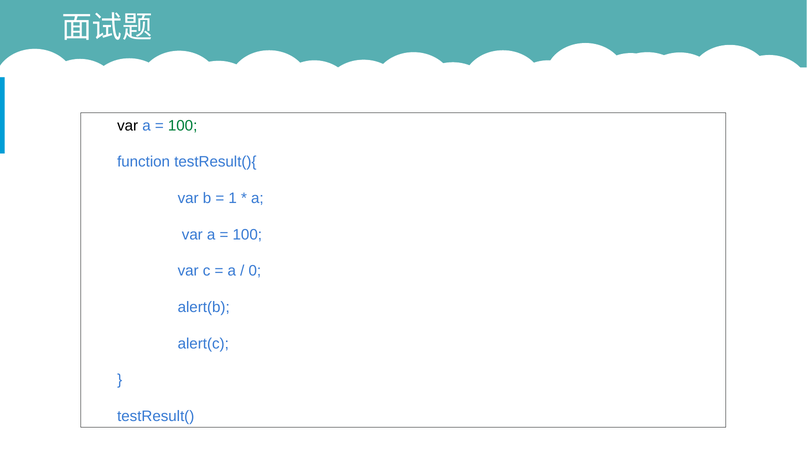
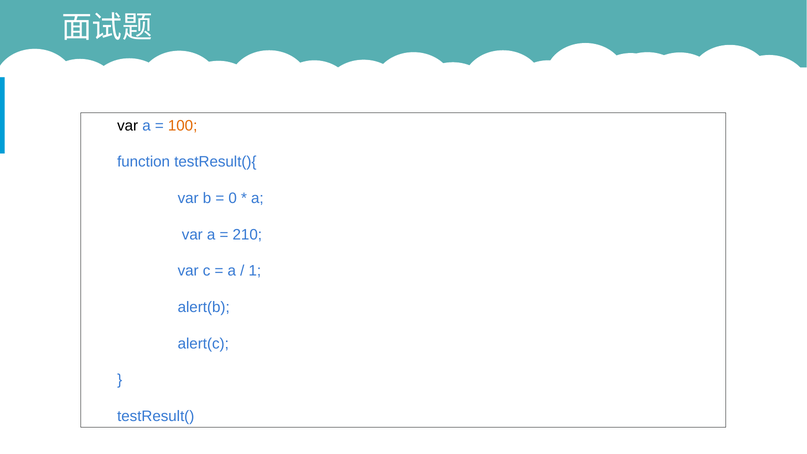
100 at (183, 126) colour: green -> orange
1: 1 -> 0
100 at (247, 235): 100 -> 210
0: 0 -> 1
